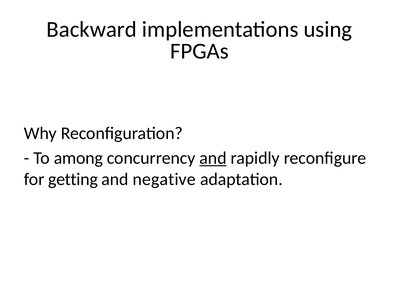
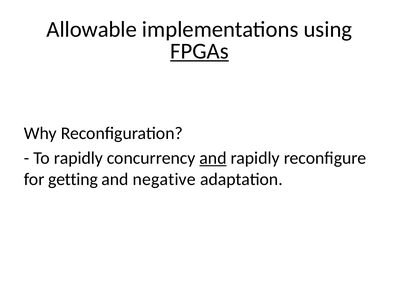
Backward: Backward -> Allowable
FPGAs underline: none -> present
To among: among -> rapidly
